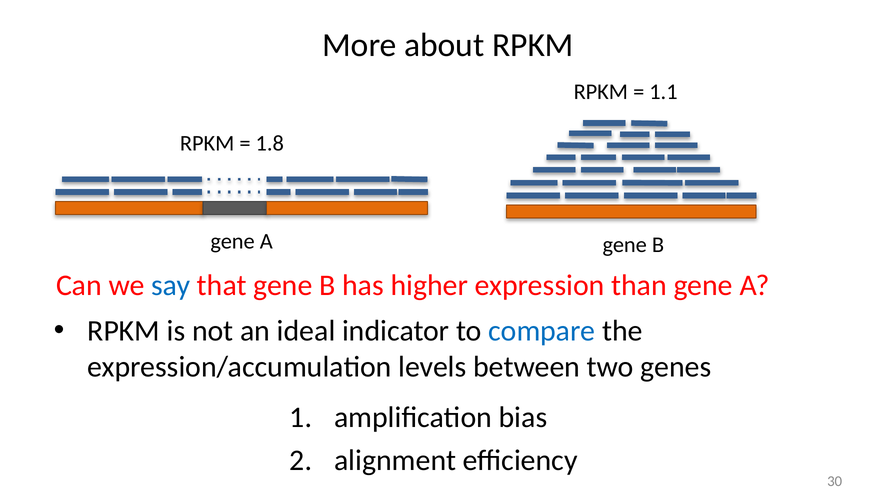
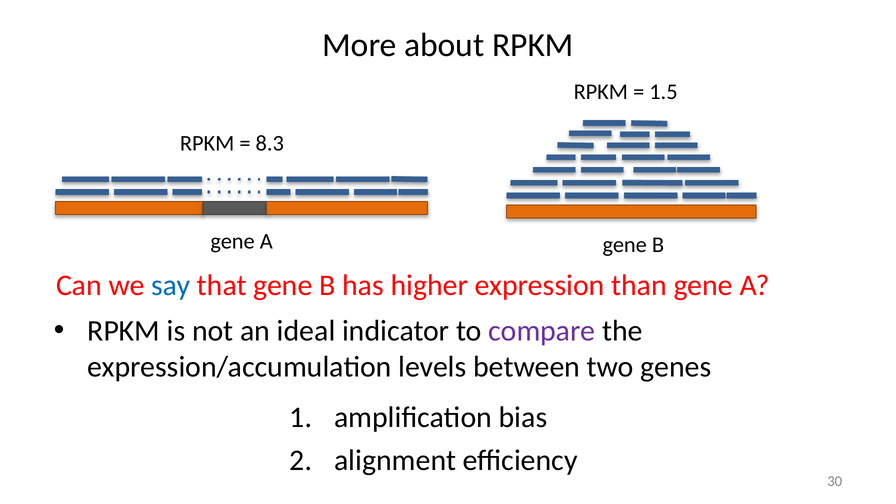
1.1: 1.1 -> 1.5
1.8: 1.8 -> 8.3
compare colour: blue -> purple
